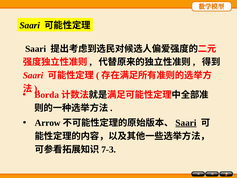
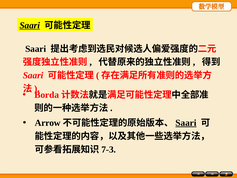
Saari at (30, 25) underline: none -> present
